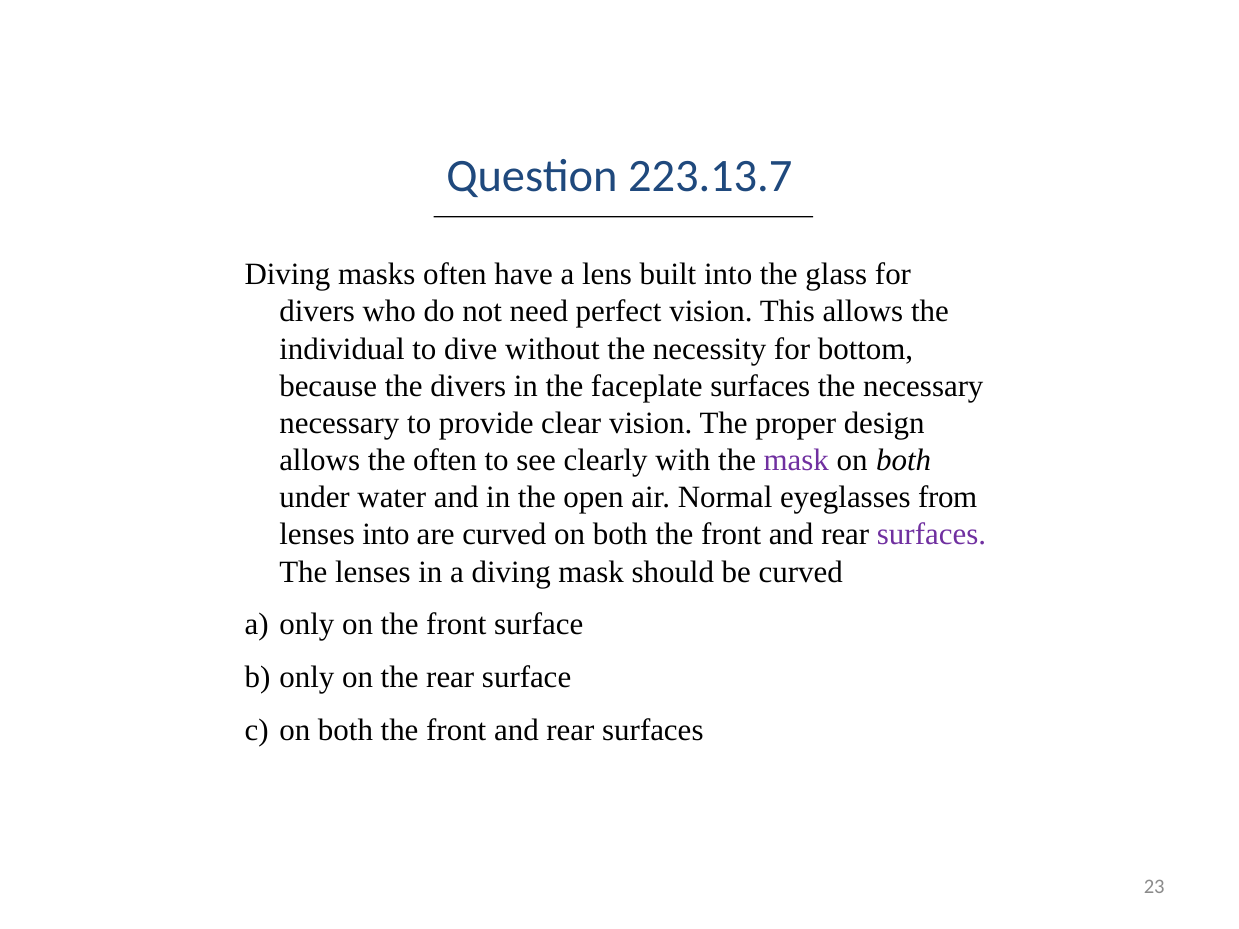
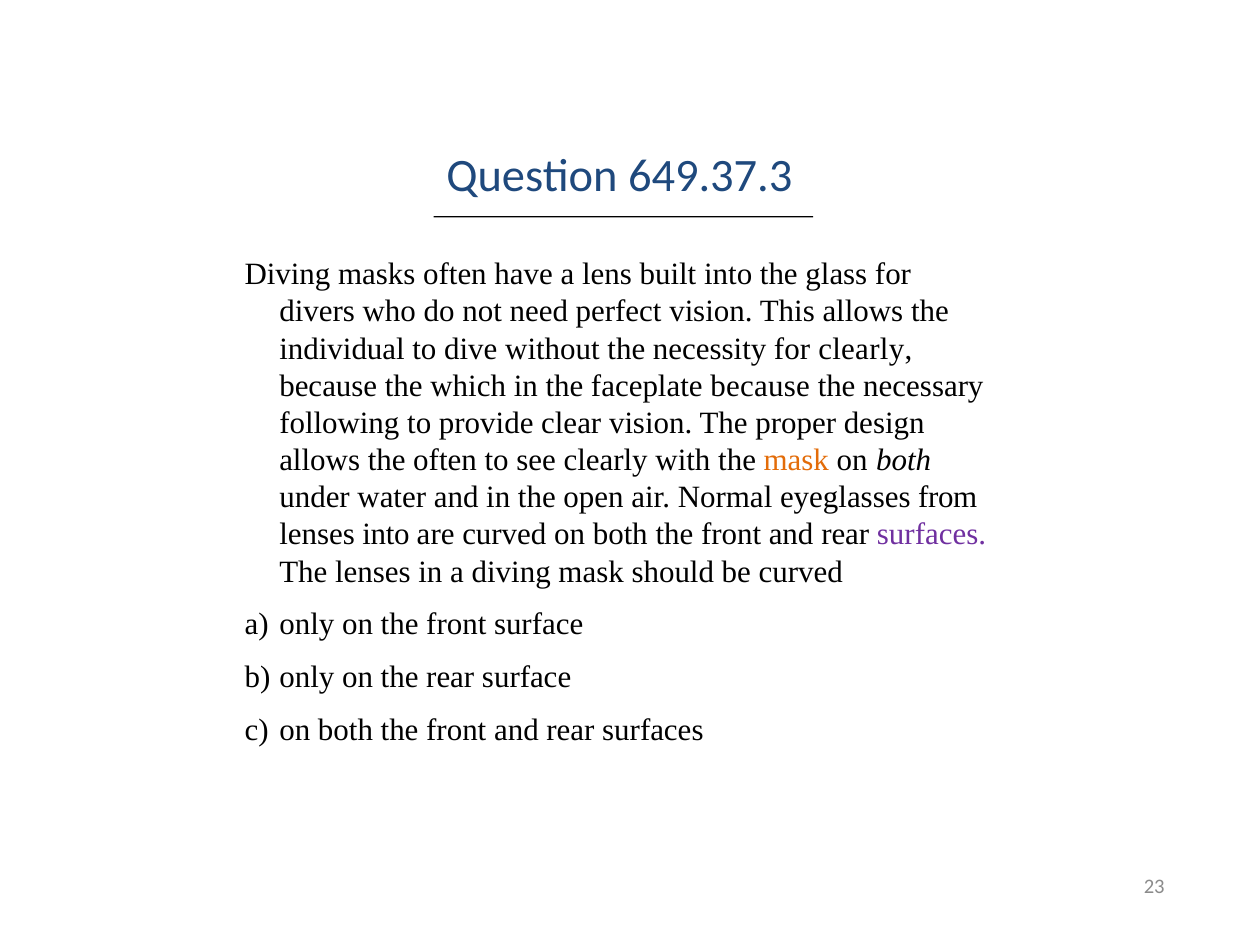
223.13.7: 223.13.7 -> 649.37.3
for bottom: bottom -> clearly
the divers: divers -> which
faceplate surfaces: surfaces -> because
necessary at (339, 423): necessary -> following
mask at (796, 460) colour: purple -> orange
